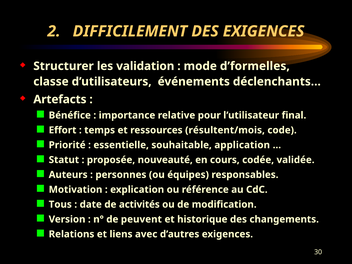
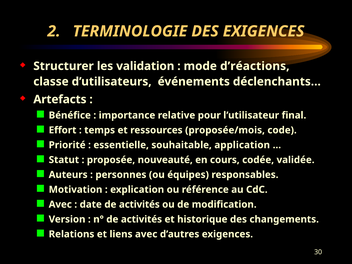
DIFFICILEMENT: DIFFICILEMENT -> TERMINOLOGIE
d’formelles: d’formelles -> d’réactions
résultent/mois: résultent/mois -> proposée/mois
Tous at (60, 204): Tous -> Avec
n° de peuvent: peuvent -> activités
